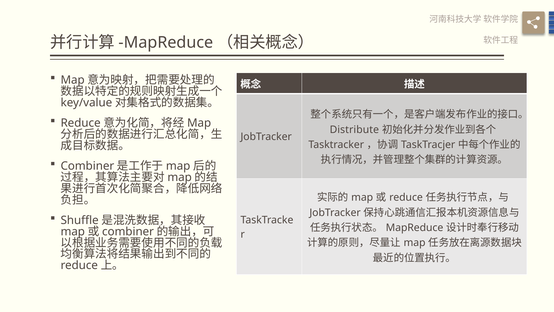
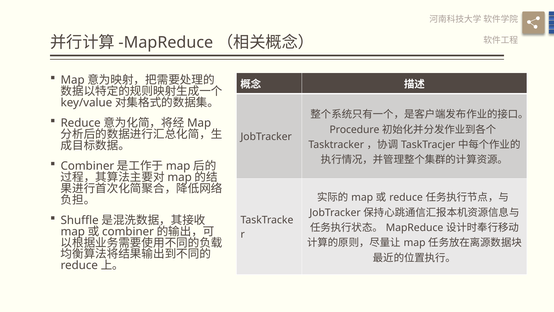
Distribute: Distribute -> Procedure
